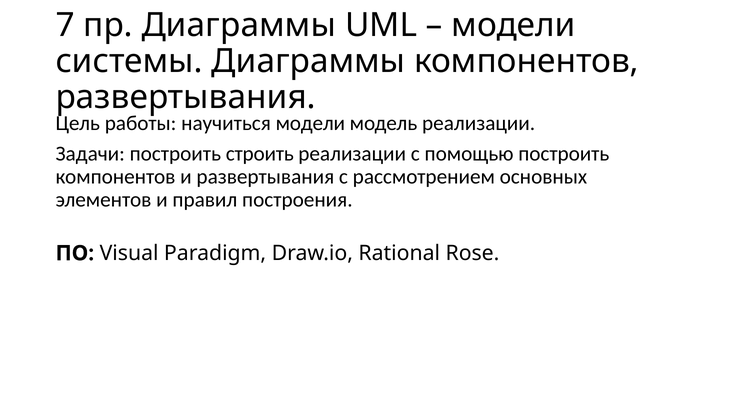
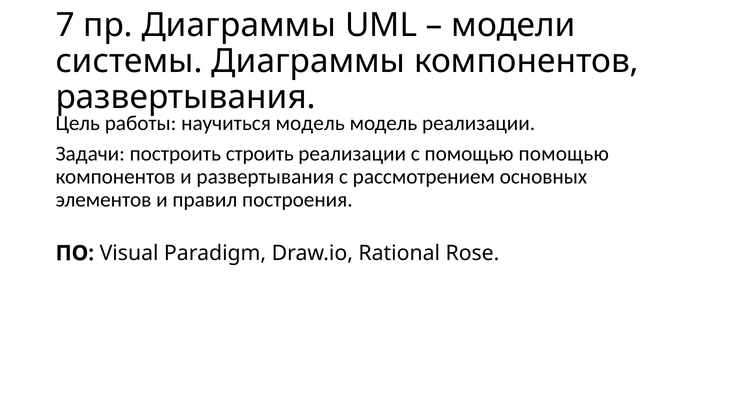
научиться модели: модели -> модель
помощью построить: построить -> помощью
